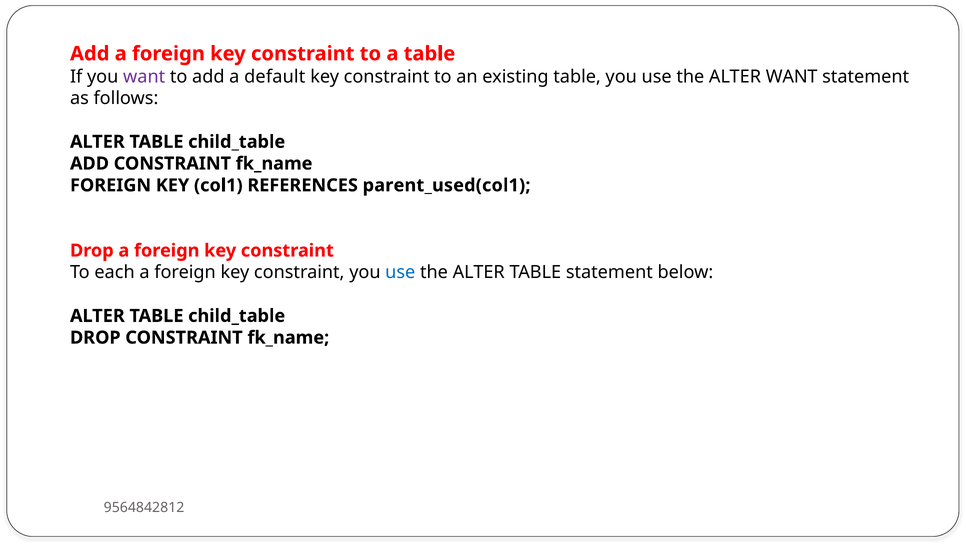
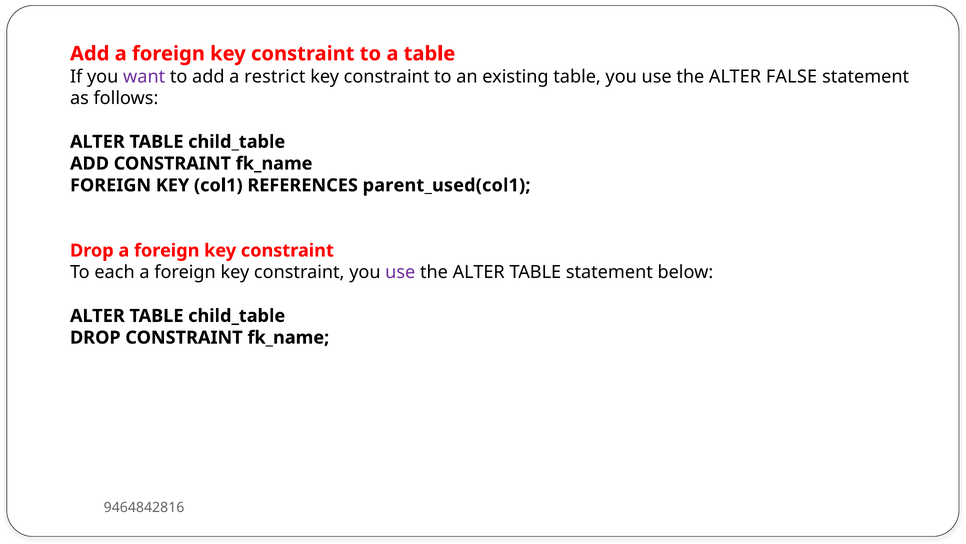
default: default -> restrict
ALTER WANT: WANT -> FALSE
use at (400, 272) colour: blue -> purple
9564842812: 9564842812 -> 9464842816
